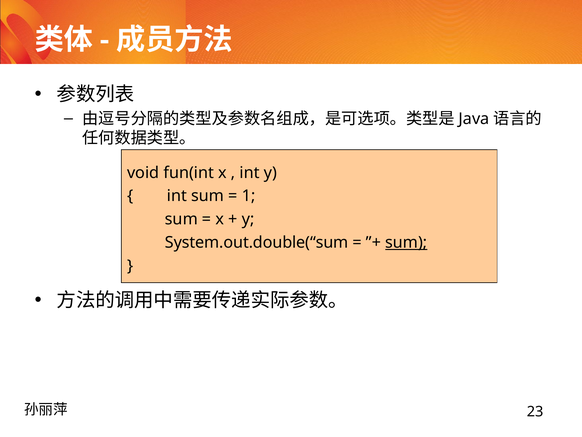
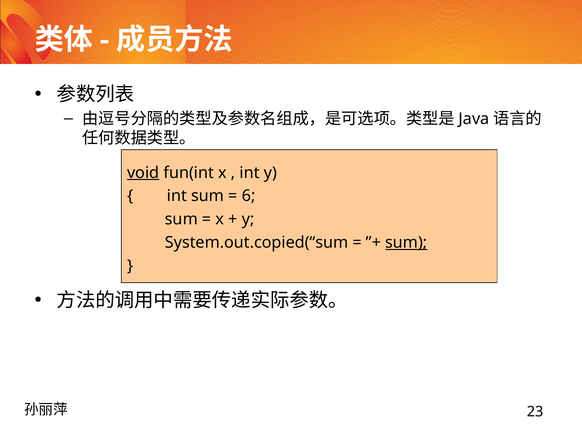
void underline: none -> present
1: 1 -> 6
System.out.double(“sum: System.out.double(“sum -> System.out.copied(“sum
